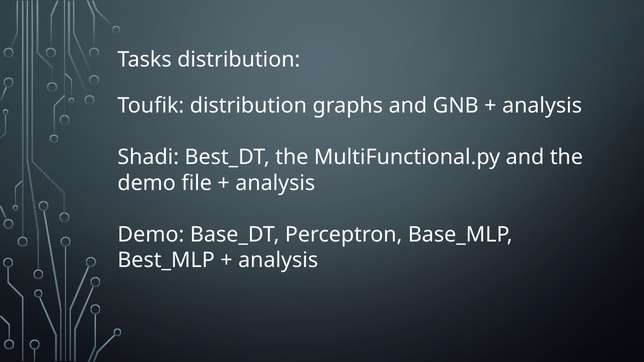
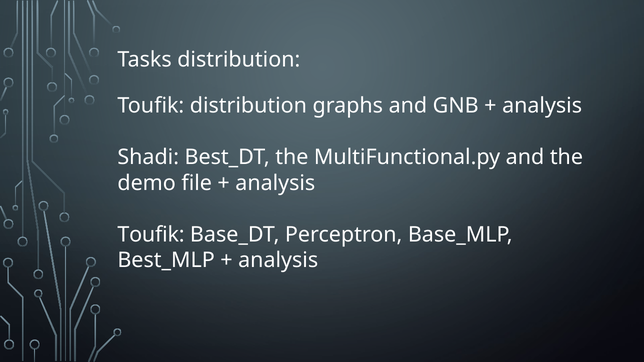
Demo at (151, 235): Demo -> Toufik
